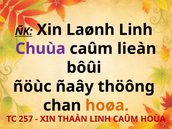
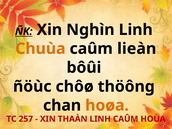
Laønh: Laønh -> Nghìn
Chuùa colour: purple -> orange
ñaây: ñaây -> chôø
